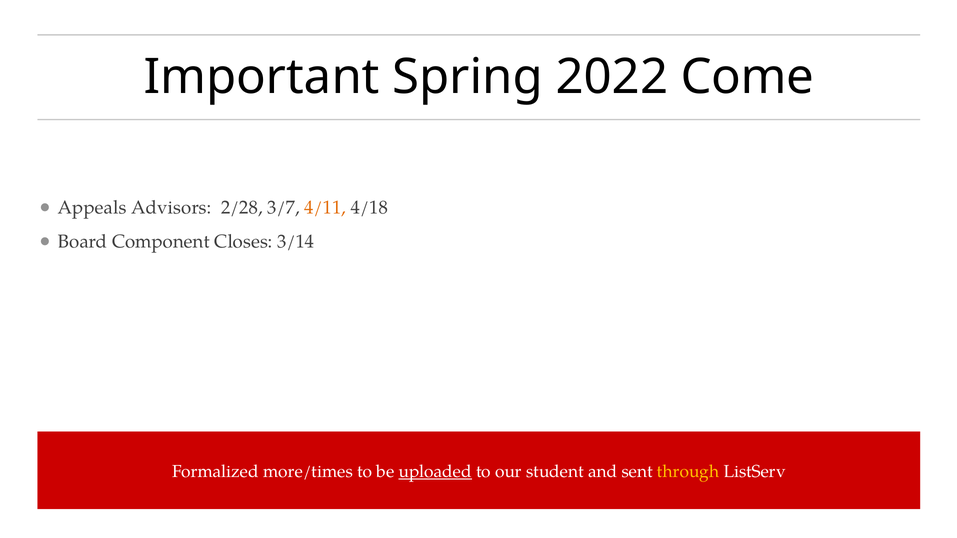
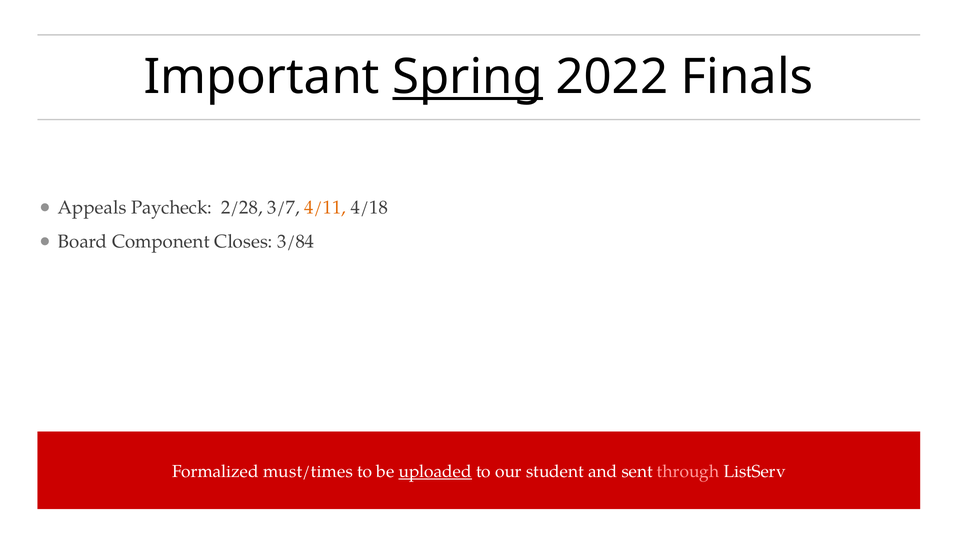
Spring underline: none -> present
Come: Come -> Finals
Advisors: Advisors -> Paycheck
3/14: 3/14 -> 3/84
more/times: more/times -> must/times
through colour: yellow -> pink
